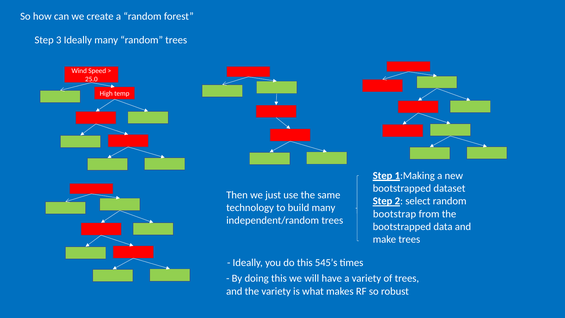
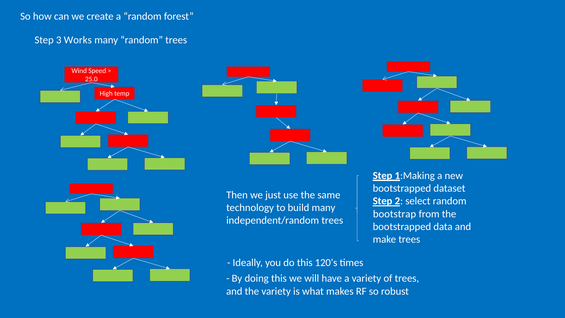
3 Ideally: Ideally -> Works
545’s: 545’s -> 120’s
